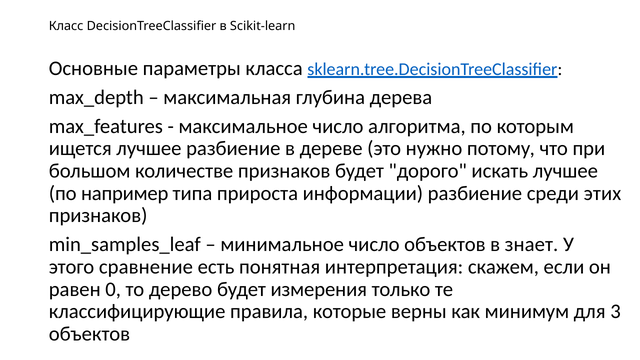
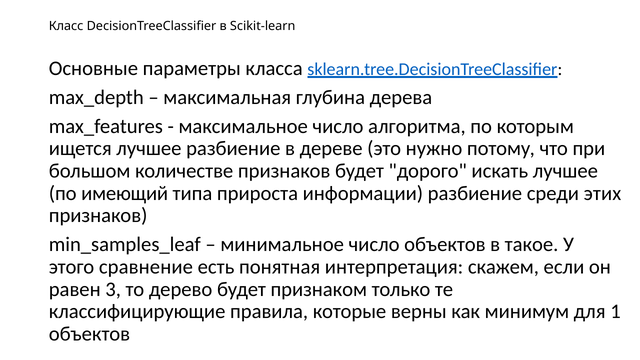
например: например -> имеющий
знает: знает -> такое
0: 0 -> 3
измерения: измерения -> признаком
3: 3 -> 1
